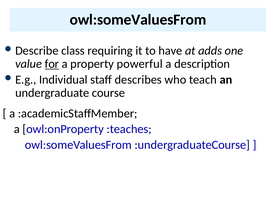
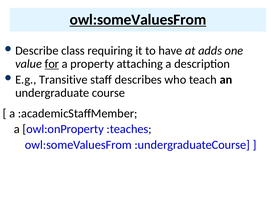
owl:someValuesFrom at (138, 20) underline: none -> present
powerful: powerful -> attaching
Individual: Individual -> Transitive
